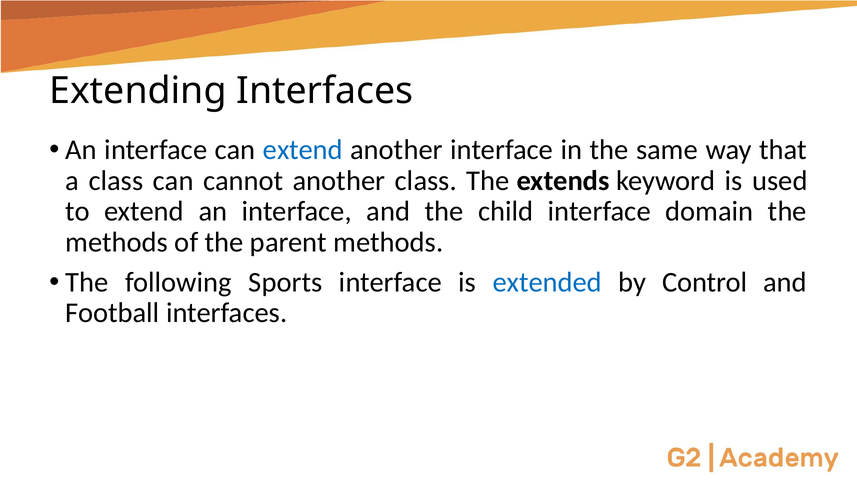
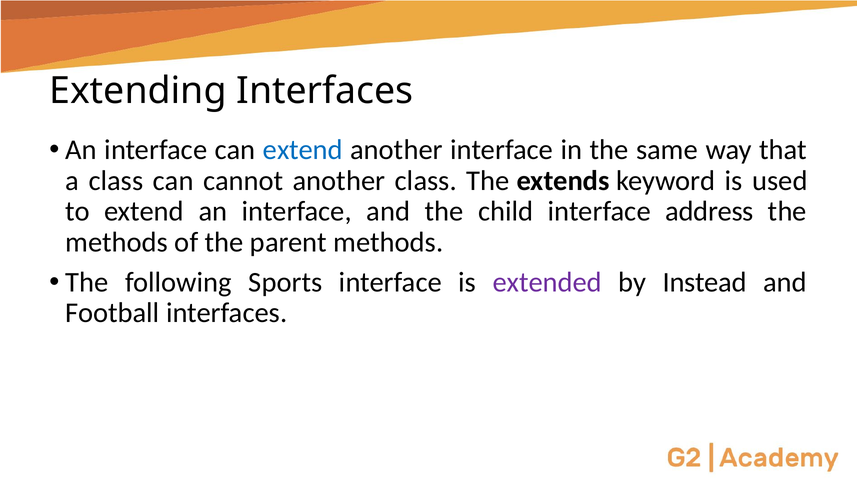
domain: domain -> address
extended colour: blue -> purple
Control: Control -> Instead
